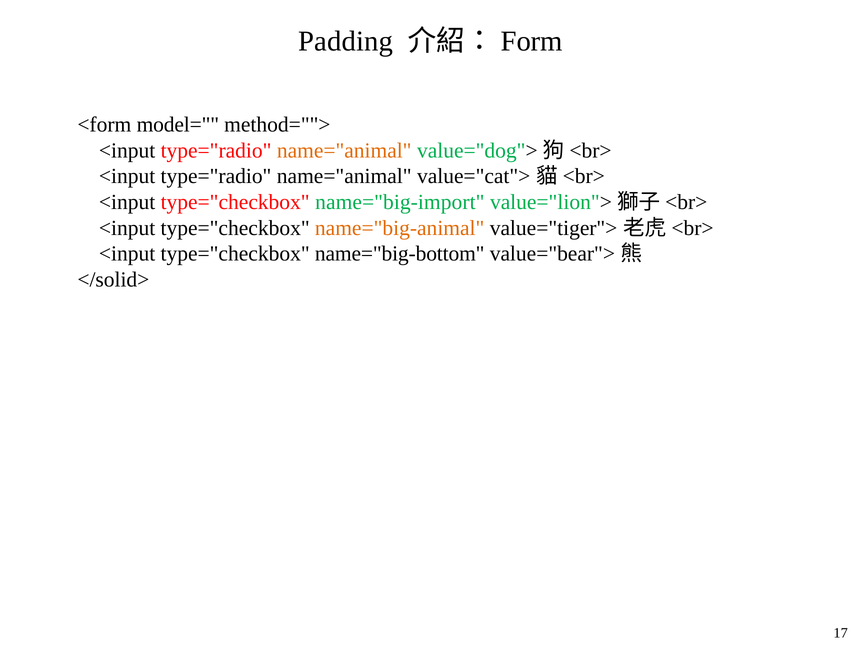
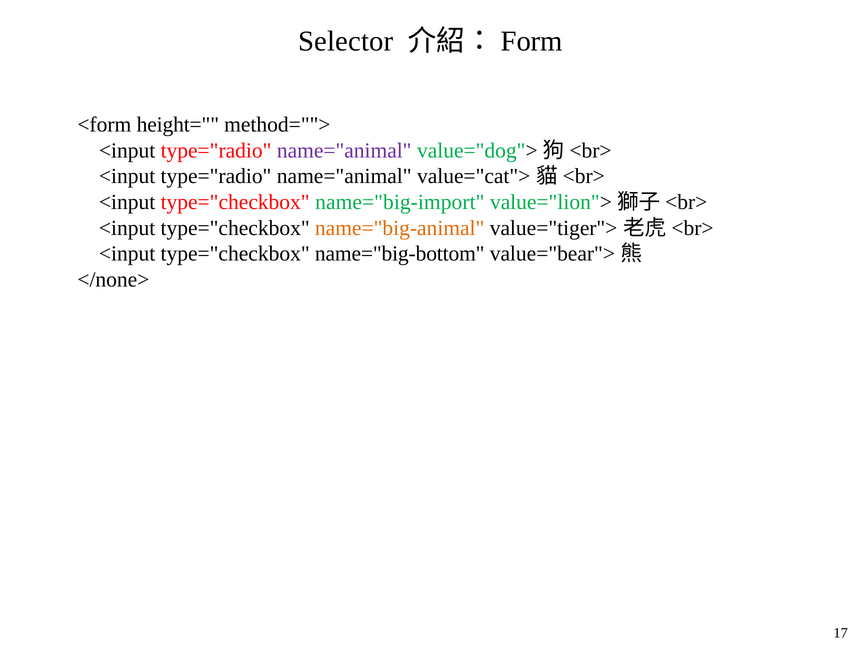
Padding: Padding -> Selector
model=: model= -> height=
name="animal at (344, 150) colour: orange -> purple
</solid>: </solid> -> </none>
